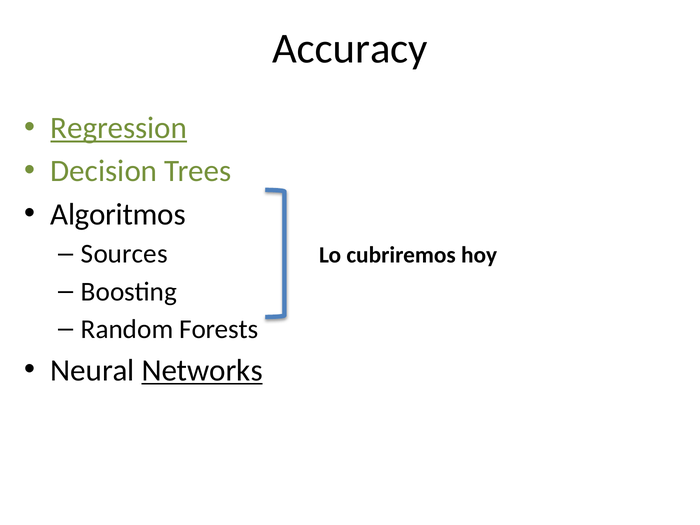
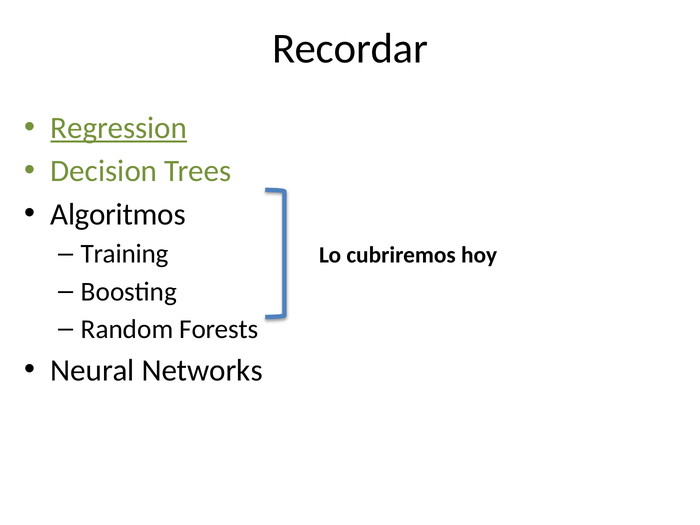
Accuracy: Accuracy -> Recordar
Sources: Sources -> Training
Networks underline: present -> none
